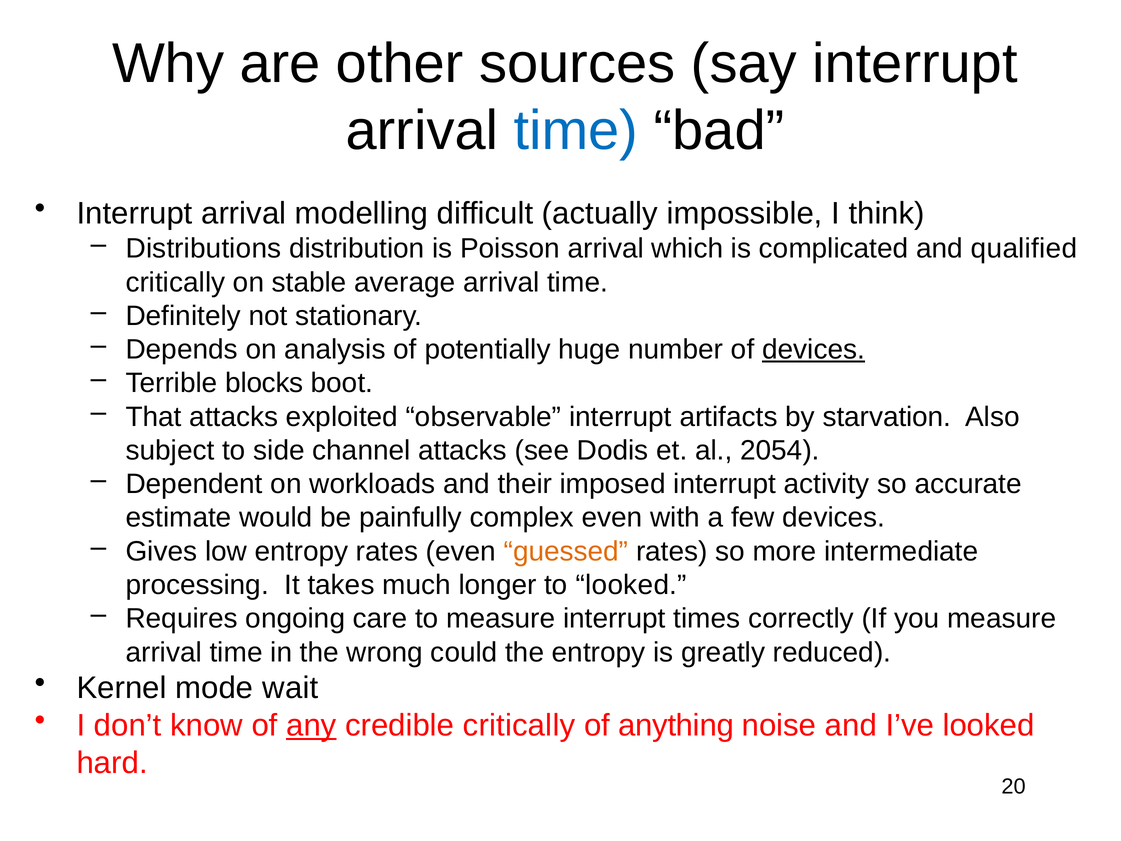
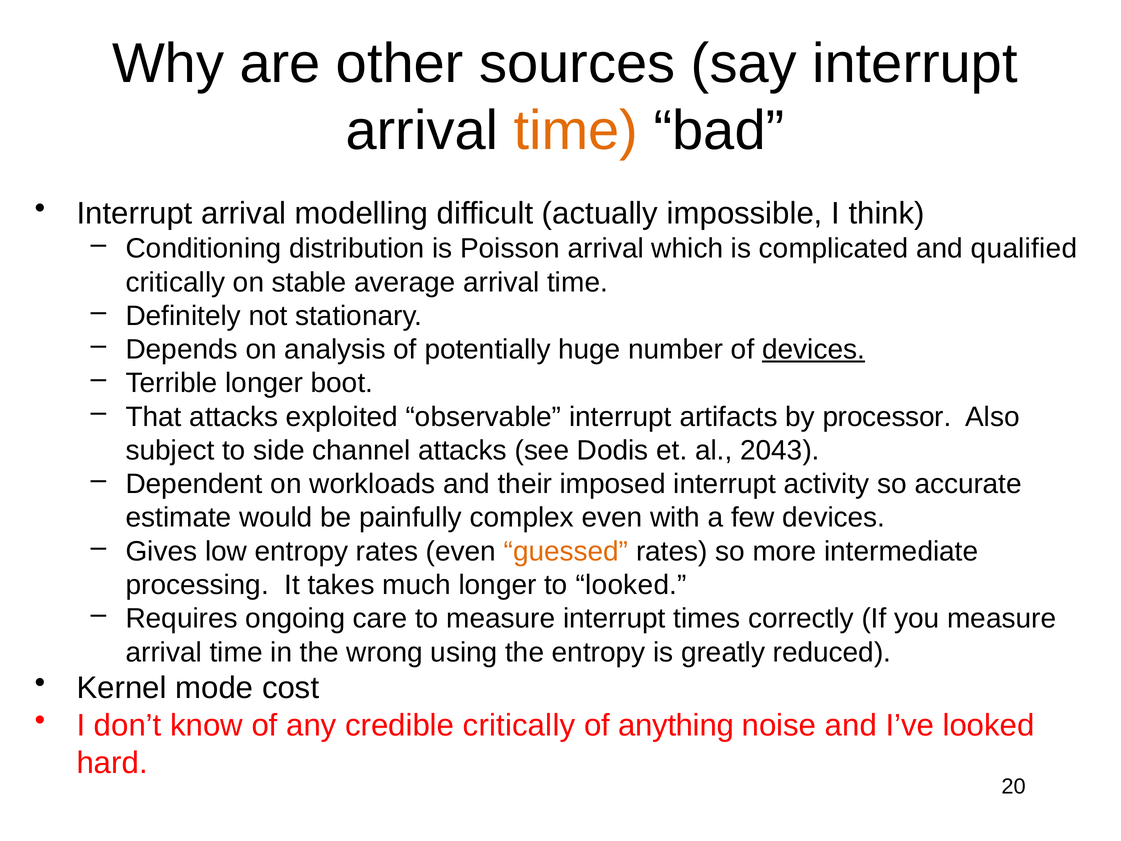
time at (576, 131) colour: blue -> orange
Distributions: Distributions -> Conditioning
Terrible blocks: blocks -> longer
starvation: starvation -> processor
2054: 2054 -> 2043
could: could -> using
wait: wait -> cost
any underline: present -> none
